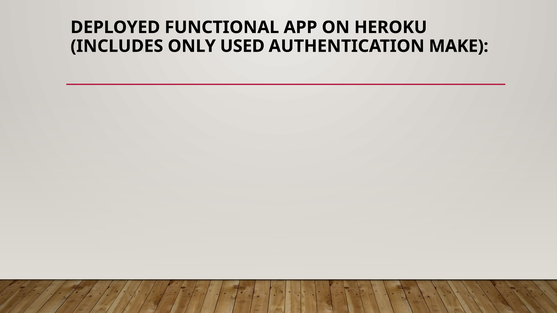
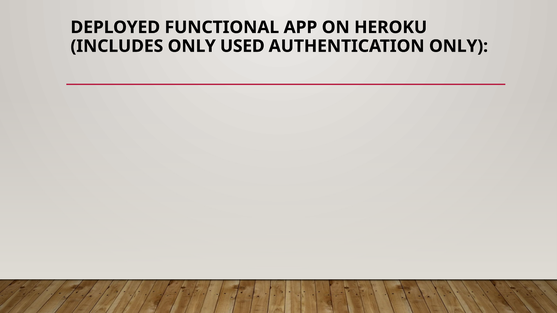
AUTHENTICATION MAKE: MAKE -> ONLY
